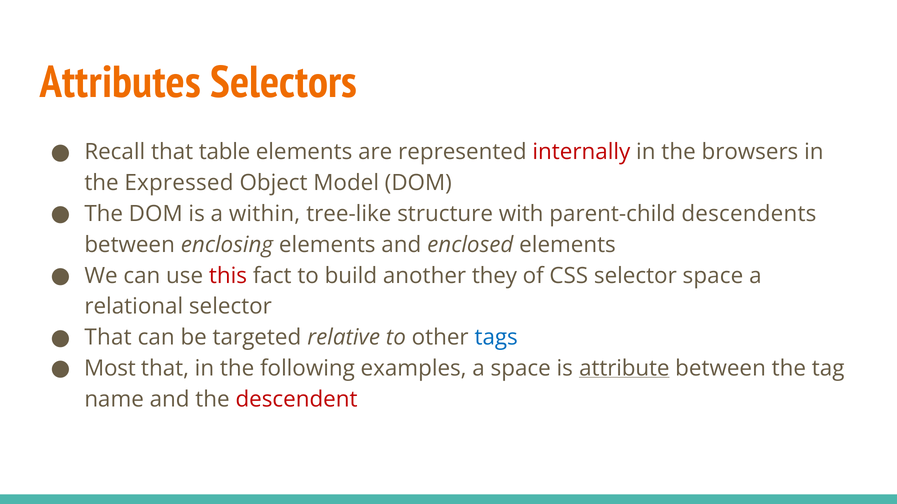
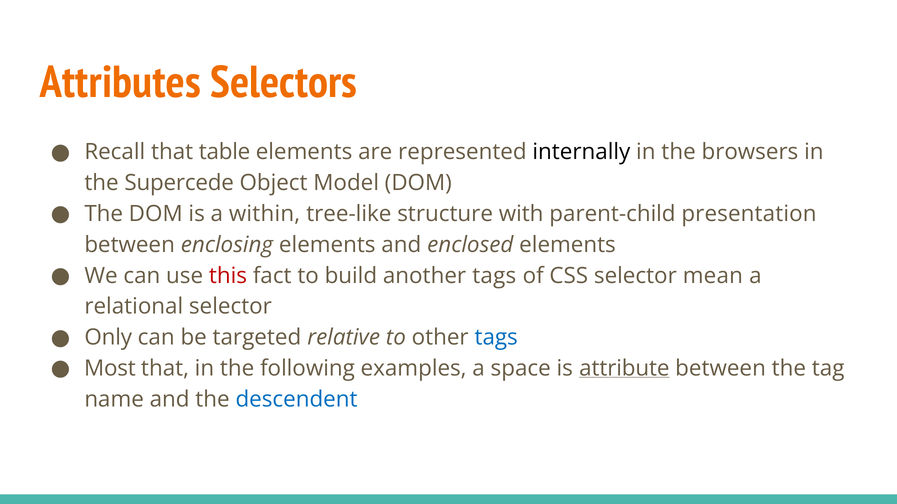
internally colour: red -> black
Expressed: Expressed -> Supercede
descendents: descendents -> presentation
another they: they -> tags
selector space: space -> mean
That at (108, 338): That -> Only
descendent colour: red -> blue
